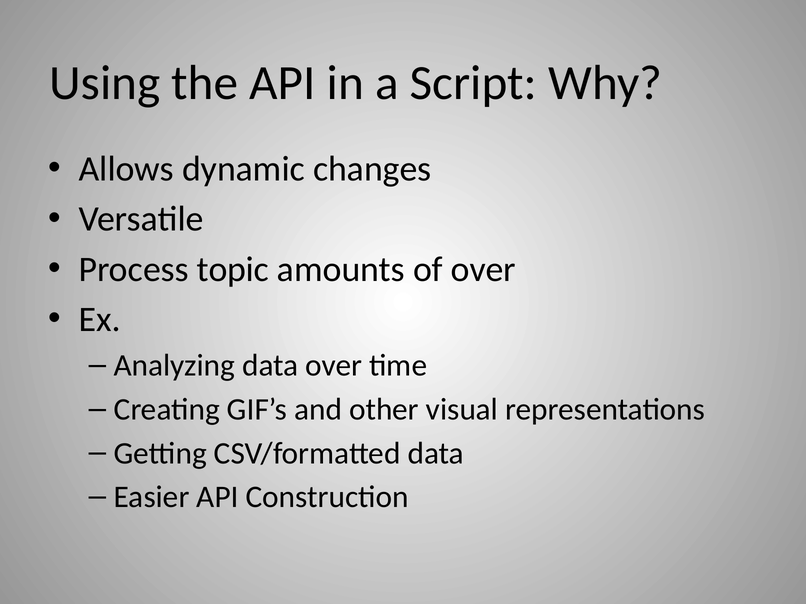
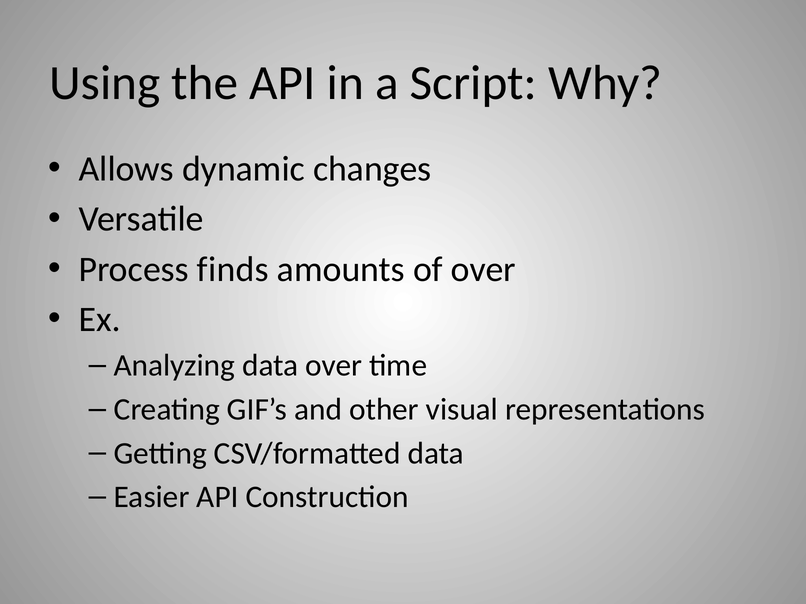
topic: topic -> finds
